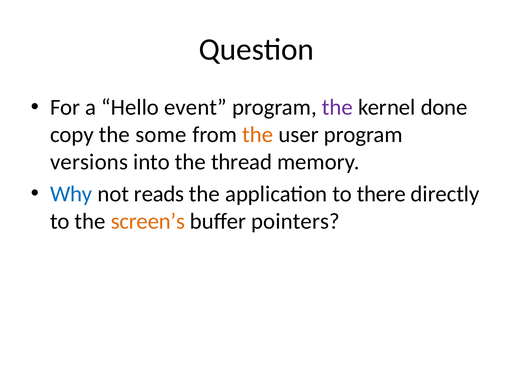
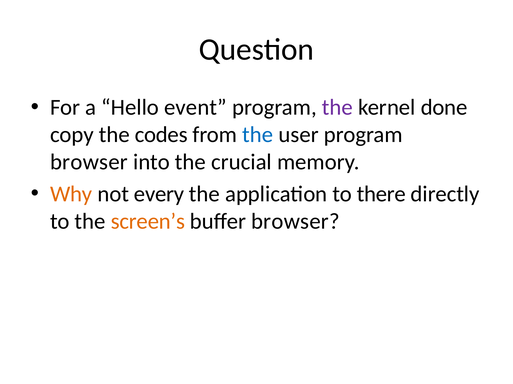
some: some -> codes
the at (258, 135) colour: orange -> blue
versions at (89, 162): versions -> browser
thread: thread -> crucial
Why colour: blue -> orange
reads: reads -> every
buffer pointers: pointers -> browser
